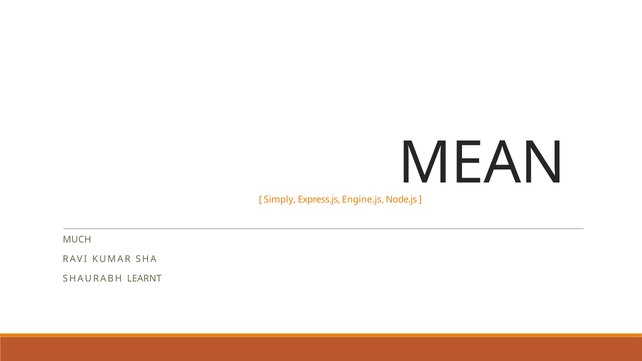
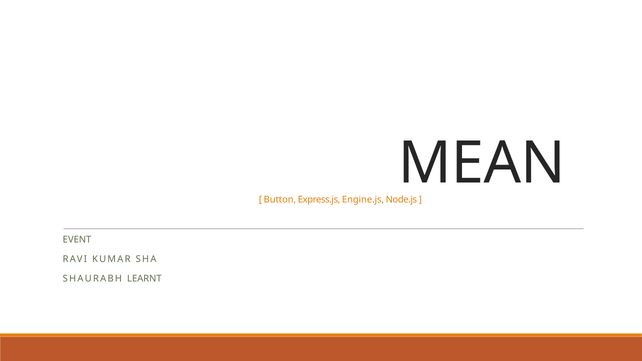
Simply: Simply -> Button
MUCH: MUCH -> EVENT
